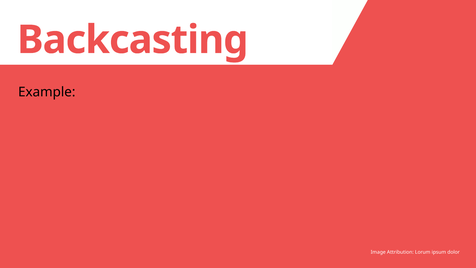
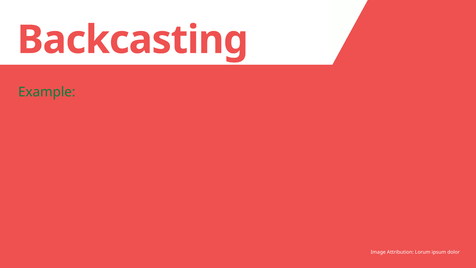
Example colour: black -> green
